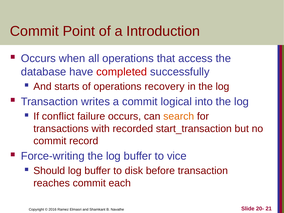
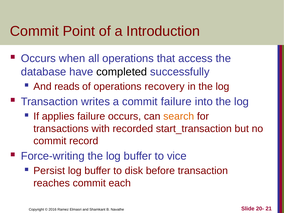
completed colour: red -> black
starts: starts -> reads
commit logical: logical -> failure
conflict: conflict -> applies
Should: Should -> Persist
